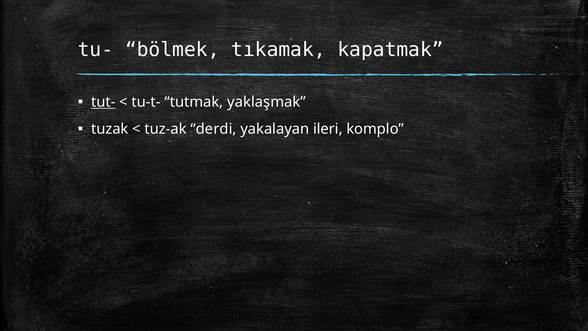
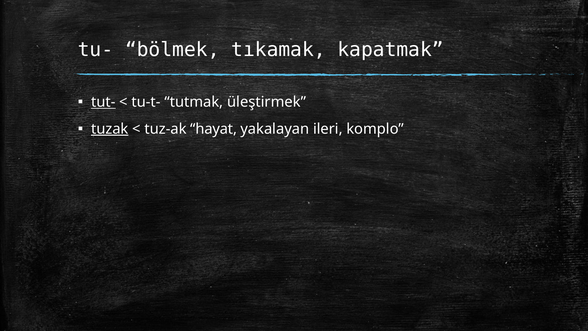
yaklaşmak: yaklaşmak -> üleştirmek
tuzak underline: none -> present
derdi: derdi -> hayat
